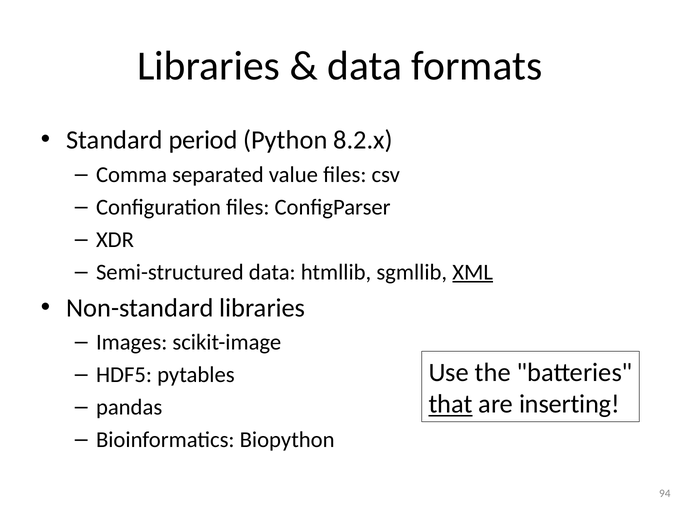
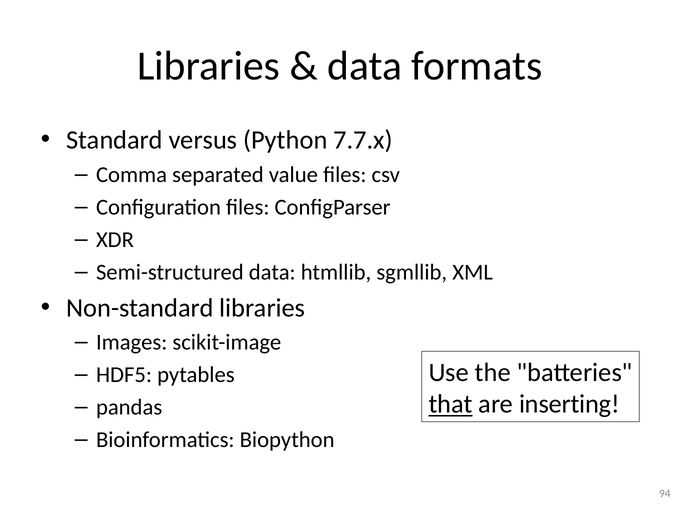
period: period -> versus
8.2.x: 8.2.x -> 7.7.x
XML underline: present -> none
